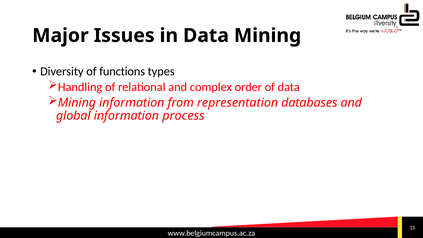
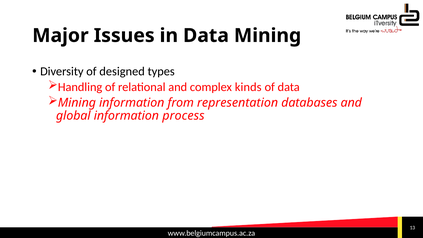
functions: functions -> designed
order: order -> kinds
